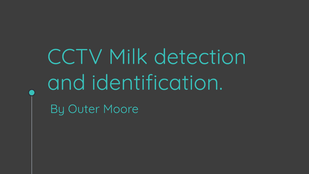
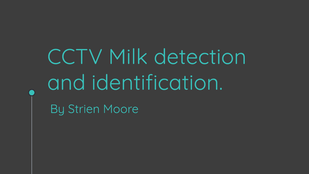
Outer: Outer -> Strien
